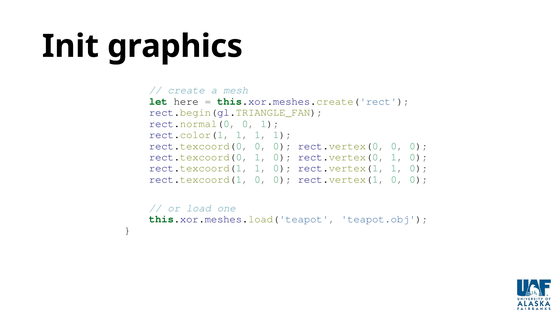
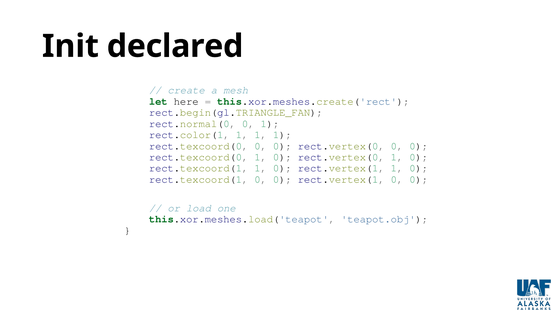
graphics: graphics -> declared
